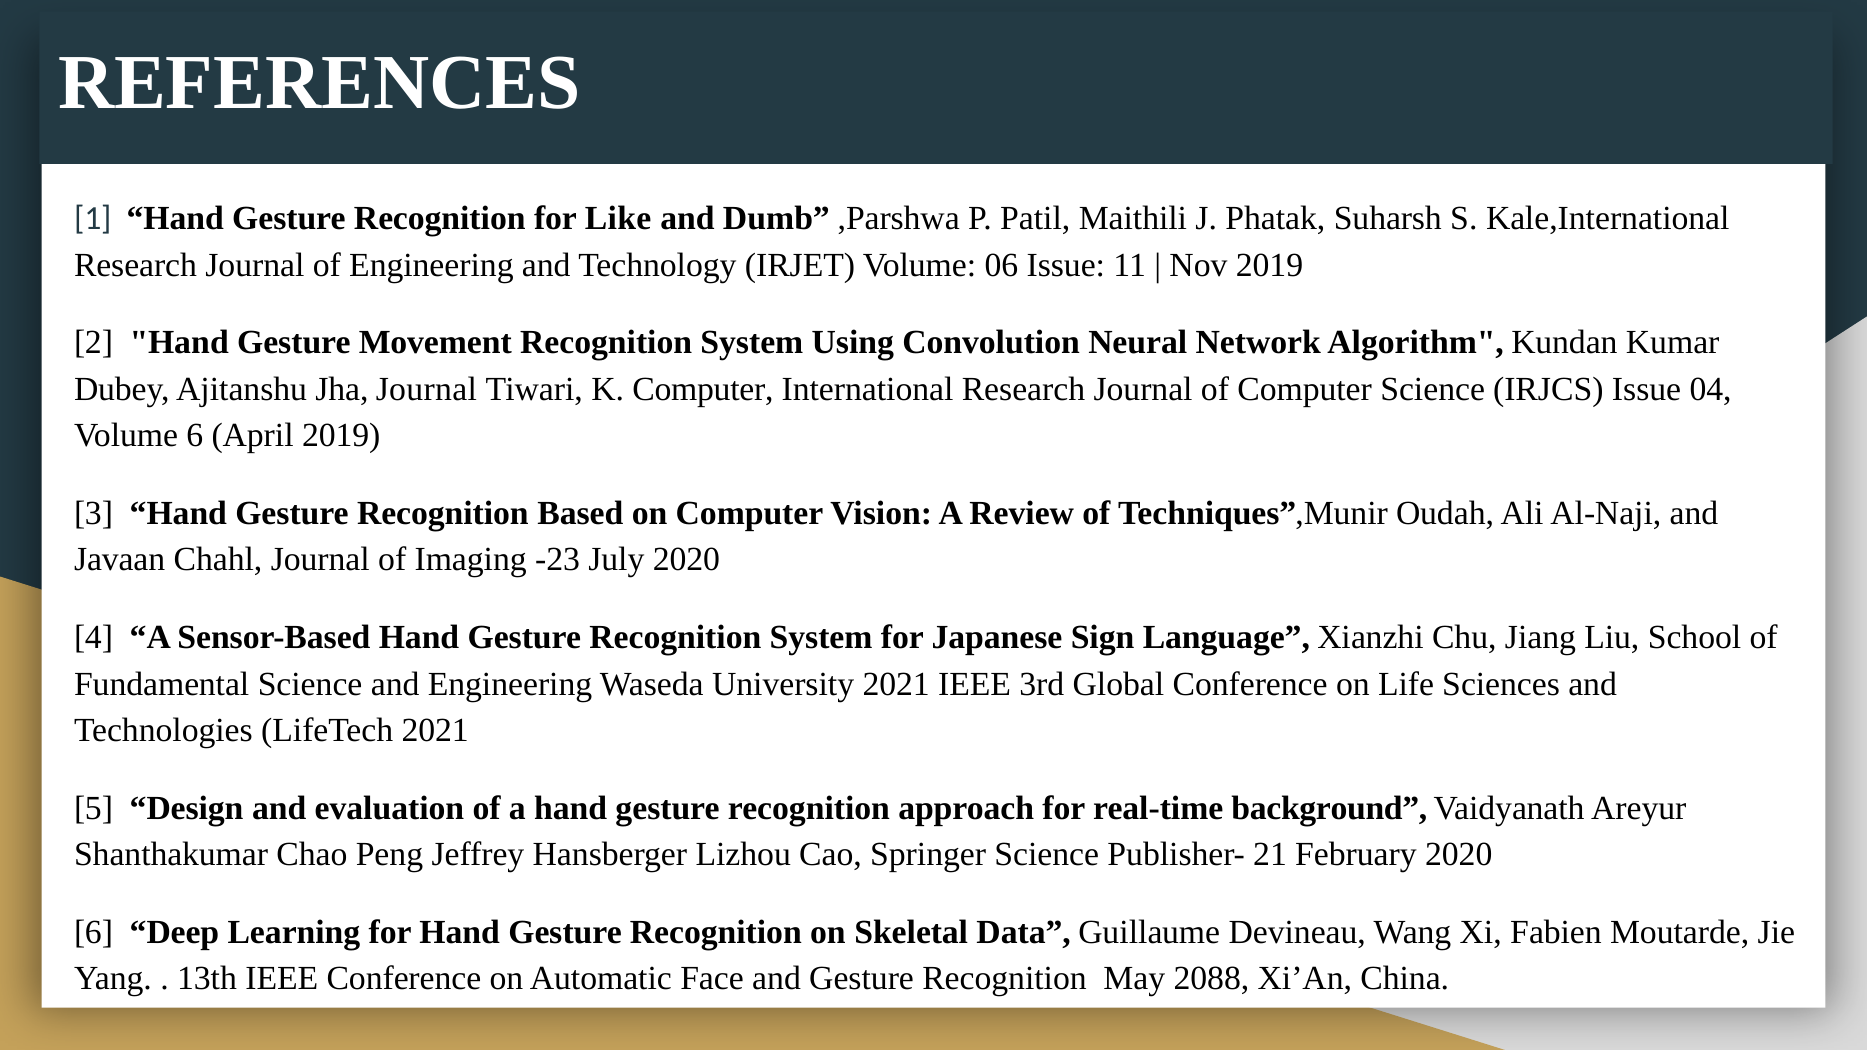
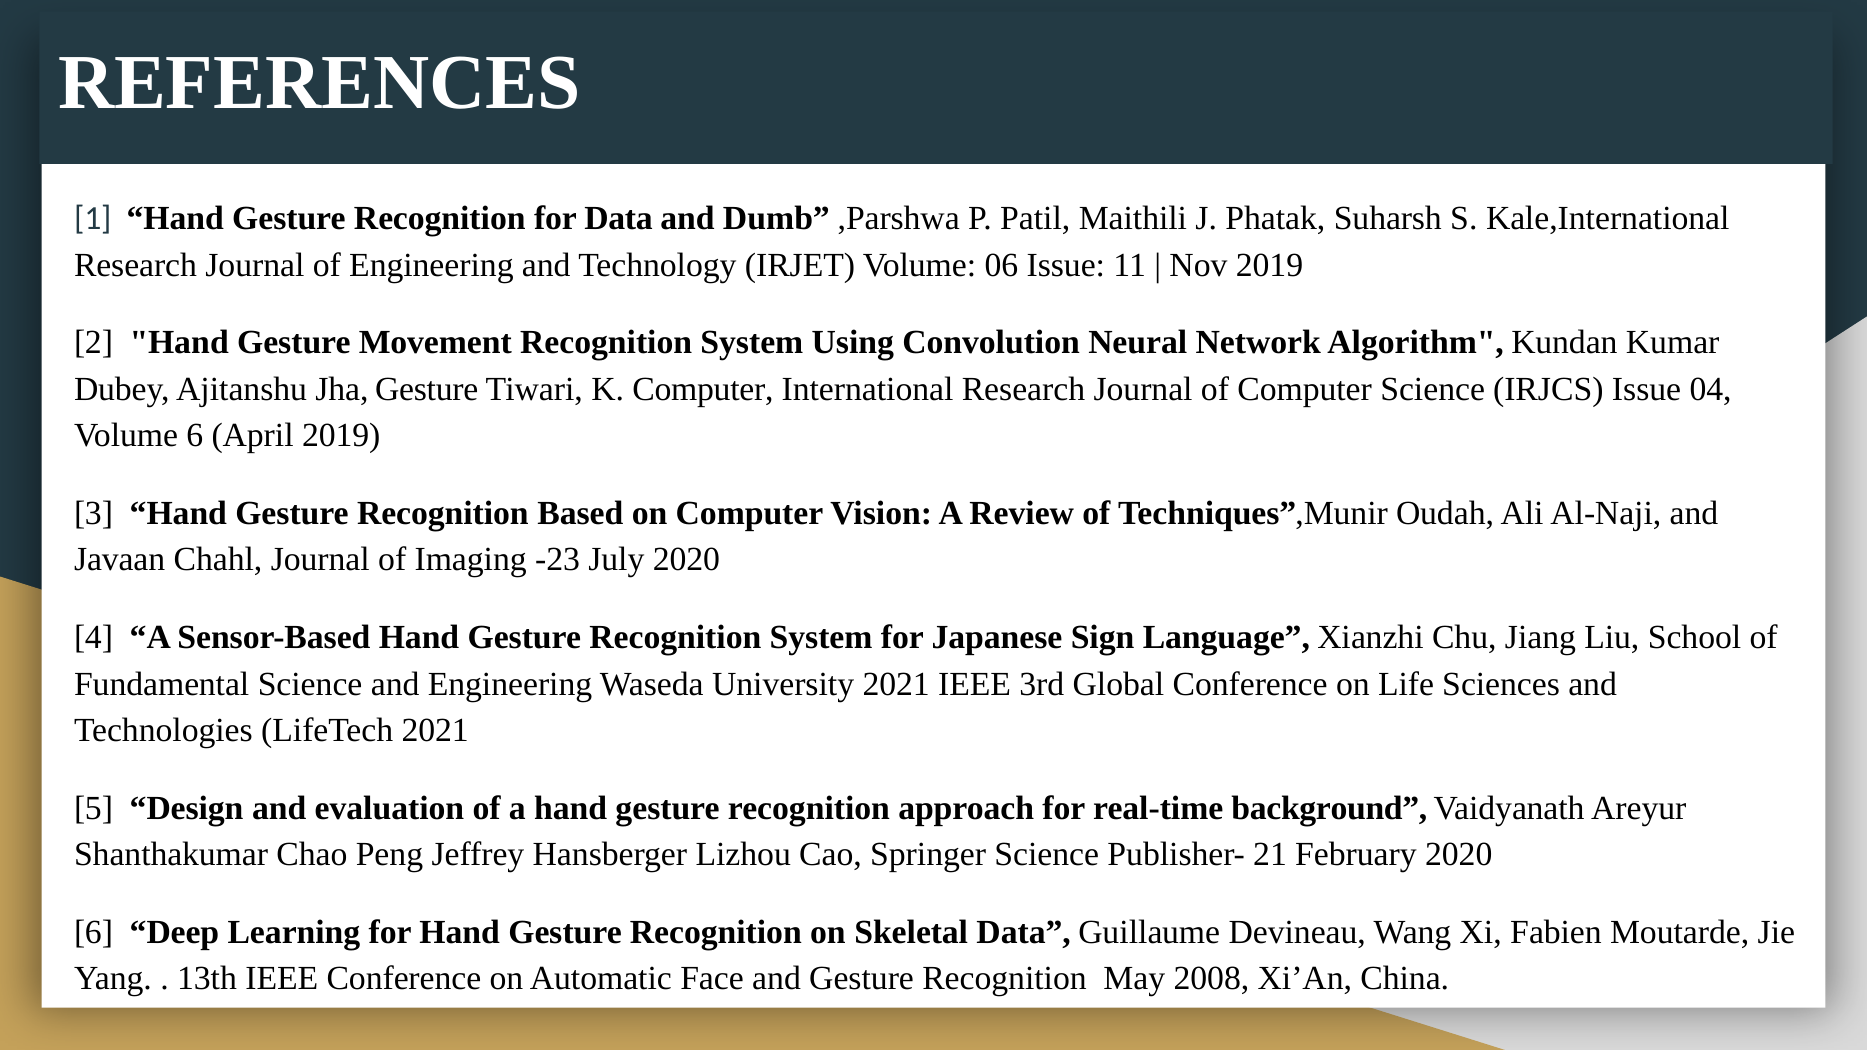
for Like: Like -> Data
Jha Journal: Journal -> Gesture
2088: 2088 -> 2008
